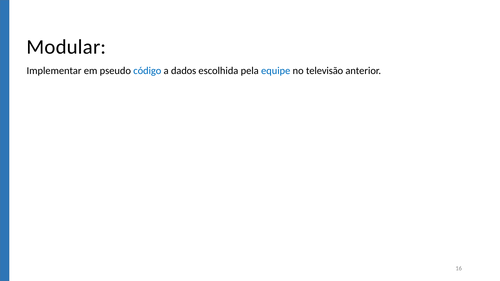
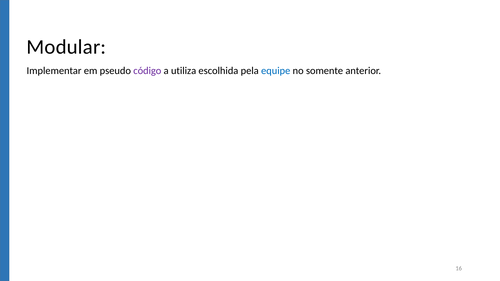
código colour: blue -> purple
dados: dados -> utiliza
televisão: televisão -> somente
